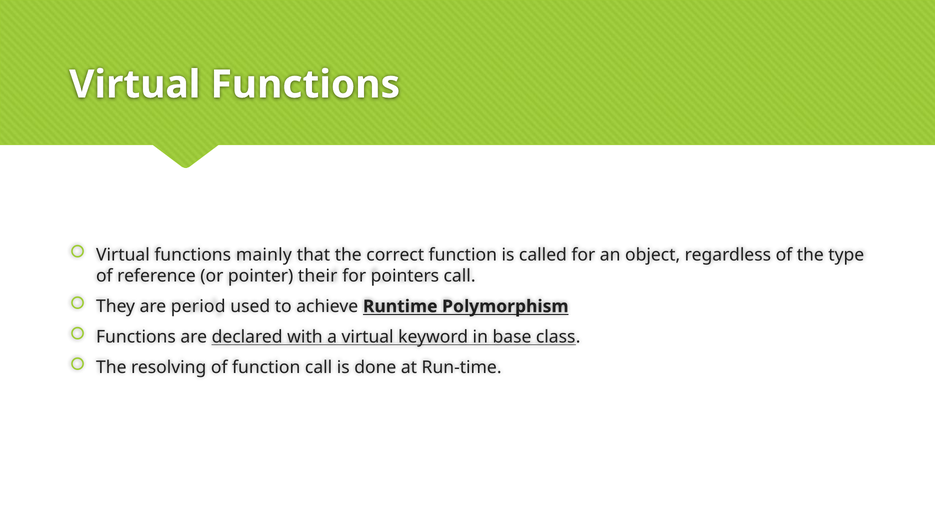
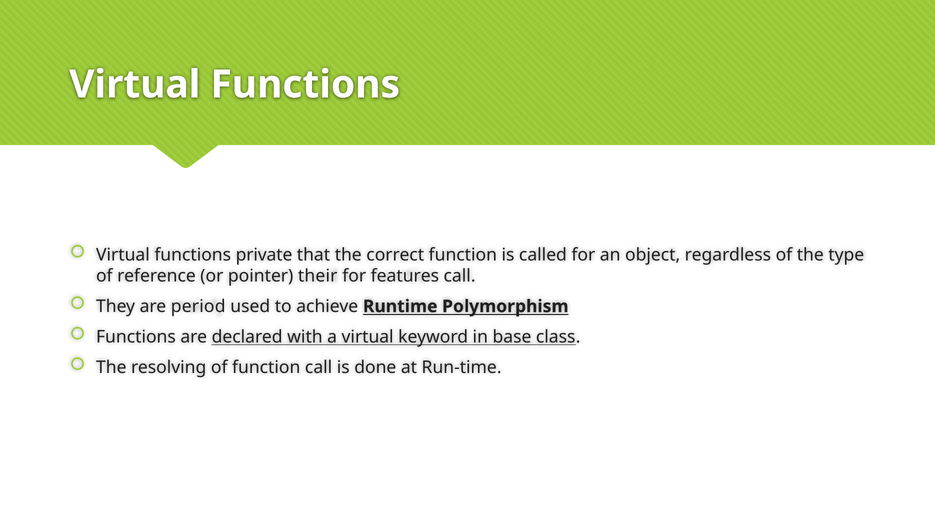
mainly: mainly -> private
pointers: pointers -> features
